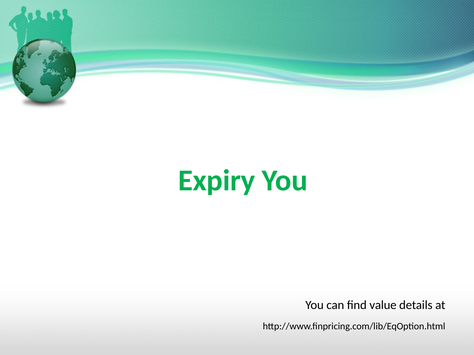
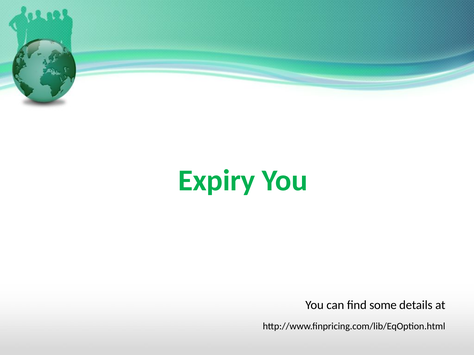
value: value -> some
